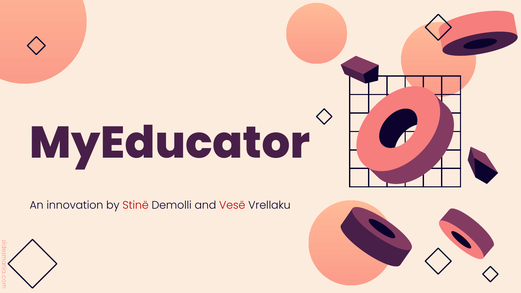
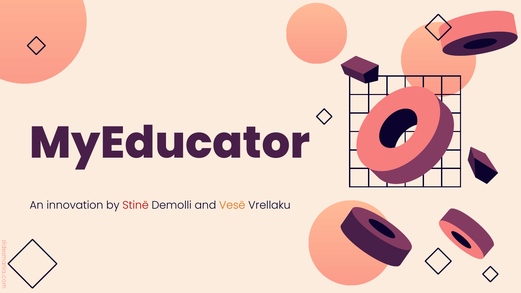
Vesë colour: red -> orange
